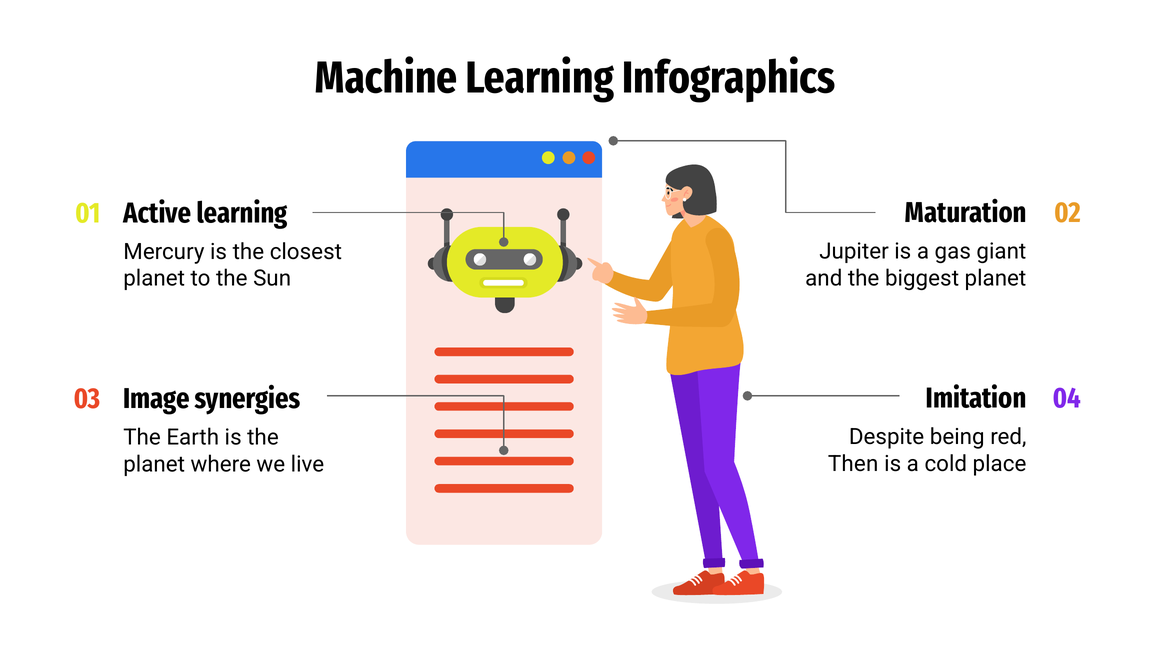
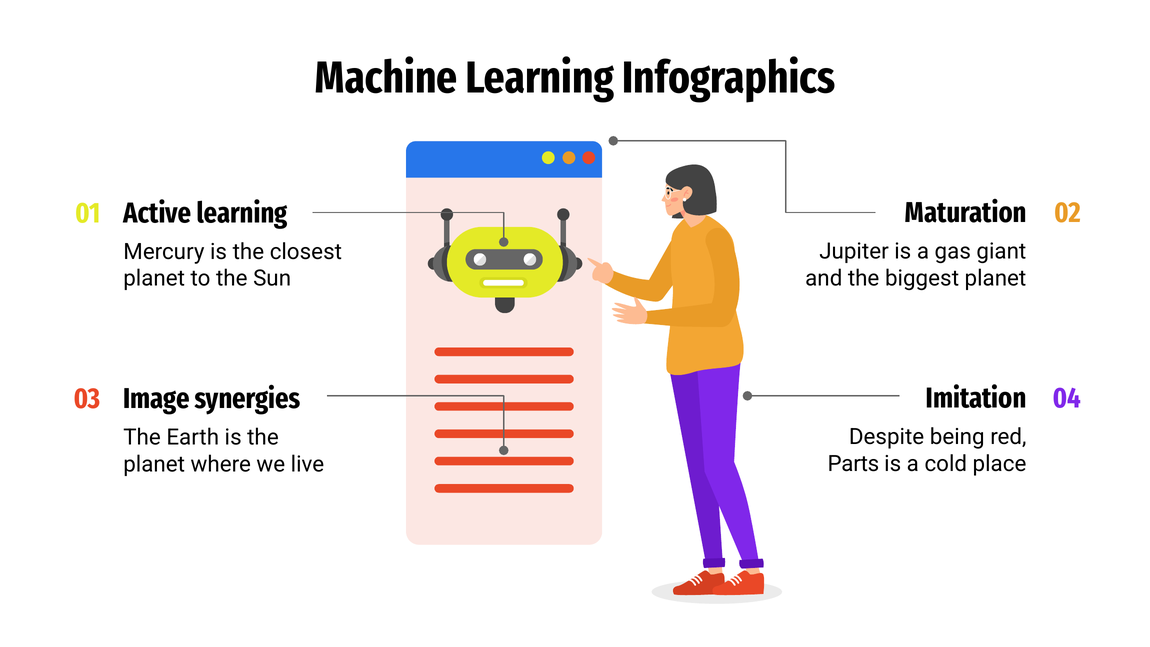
Then: Then -> Parts
